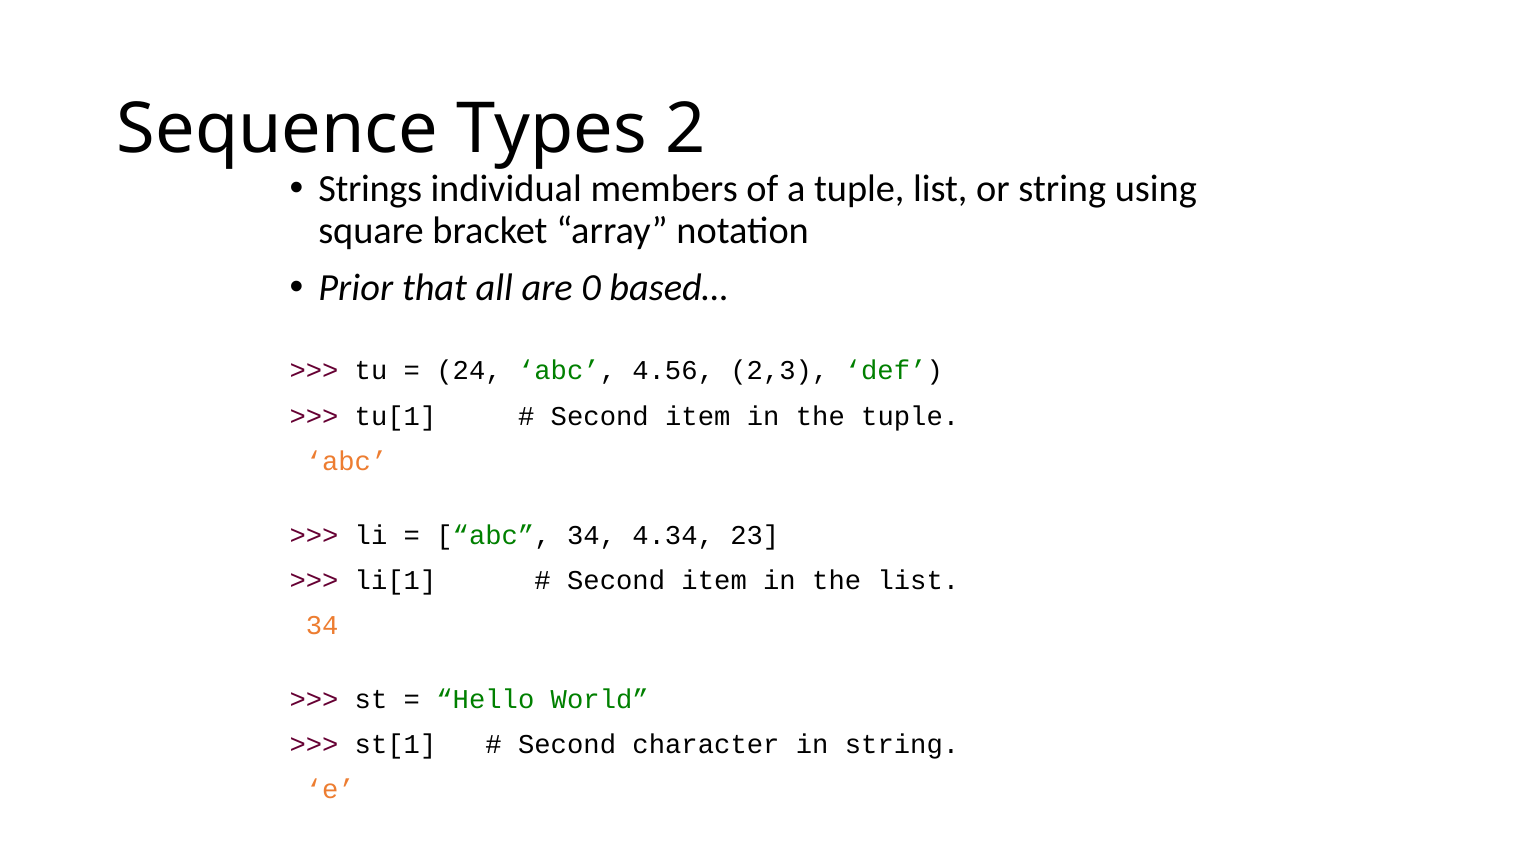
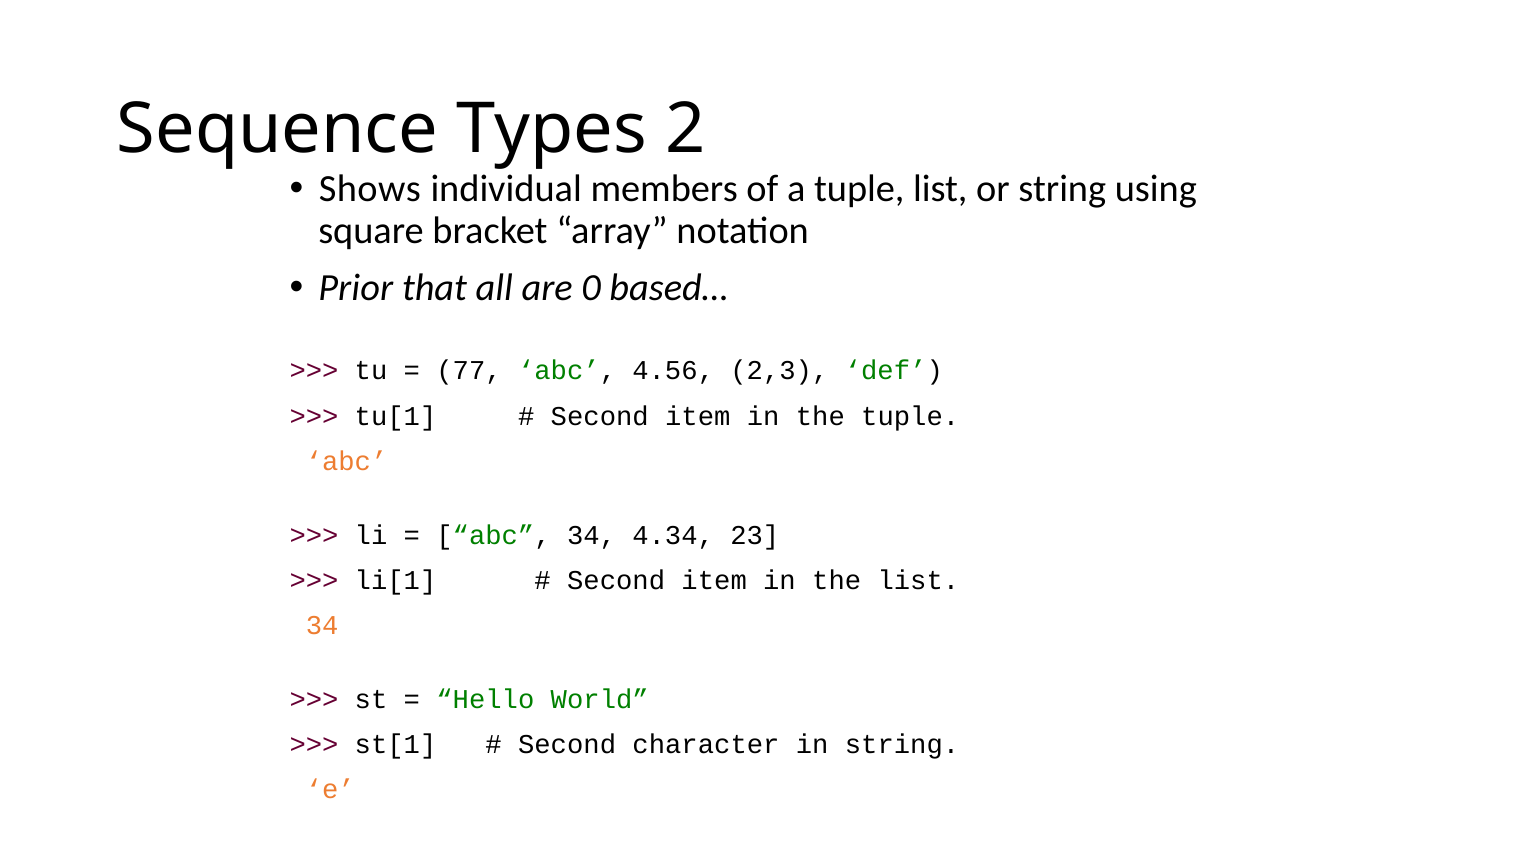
Strings: Strings -> Shows
24: 24 -> 77
